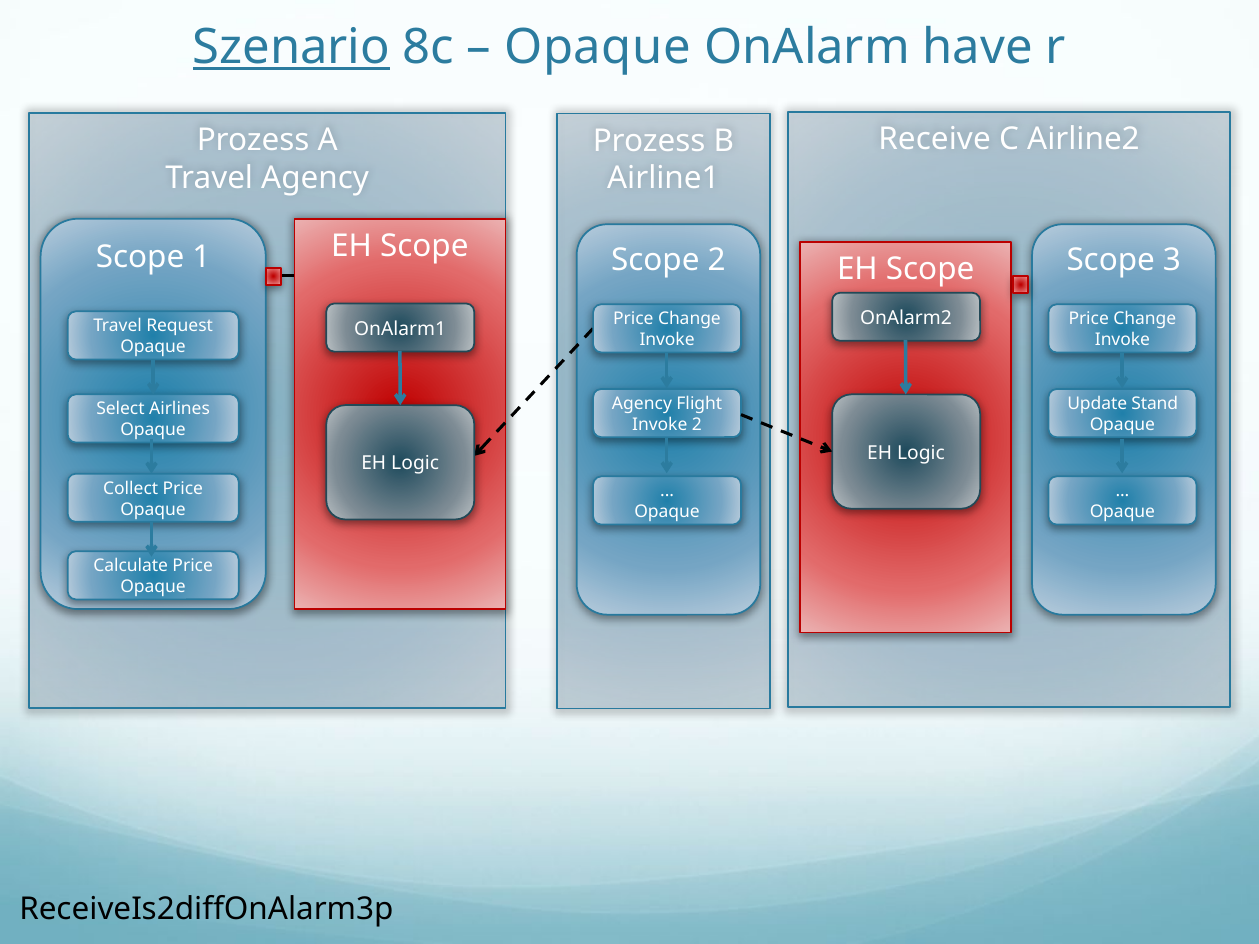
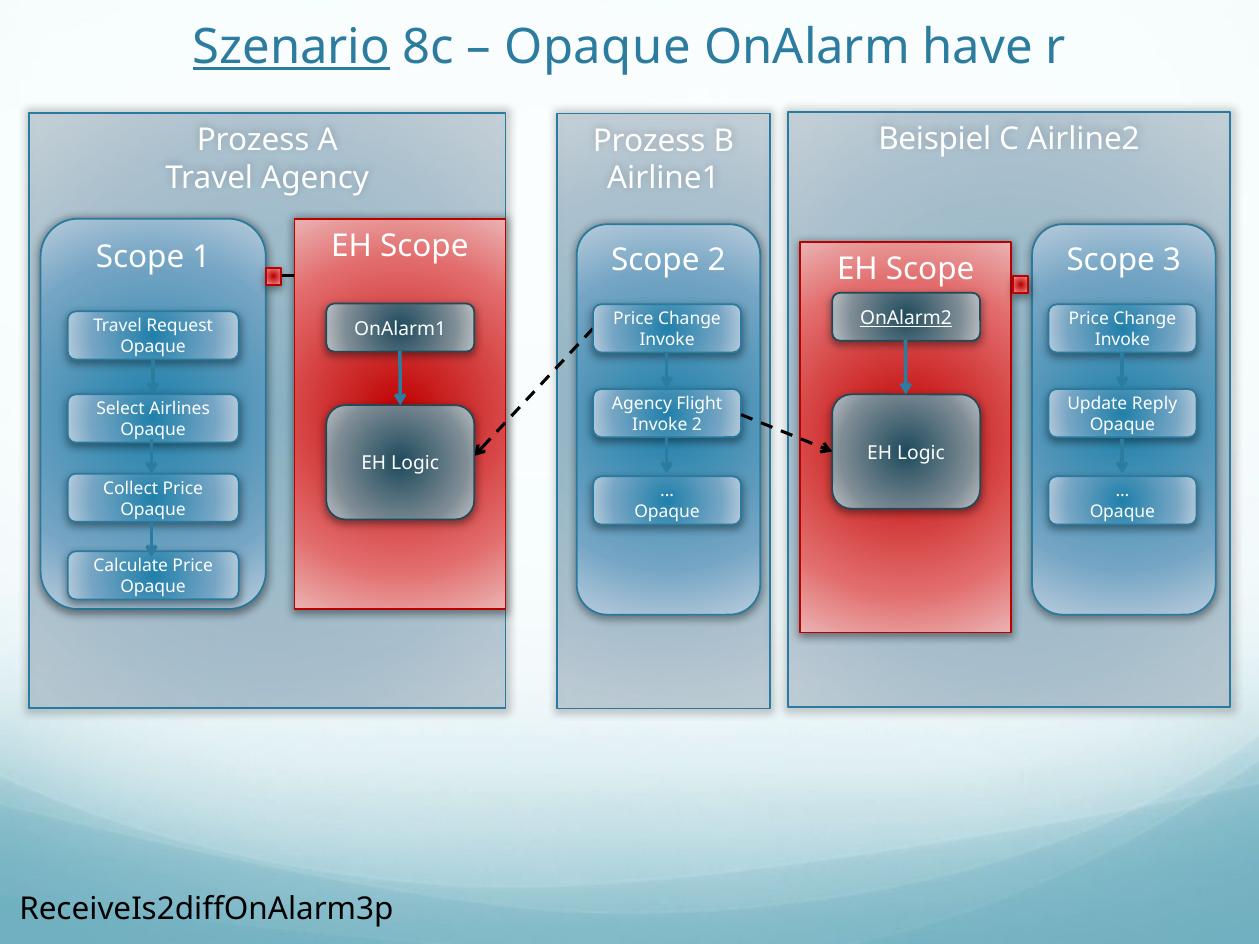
Receive: Receive -> Beispiel
OnAlarm2 underline: none -> present
Stand: Stand -> Reply
